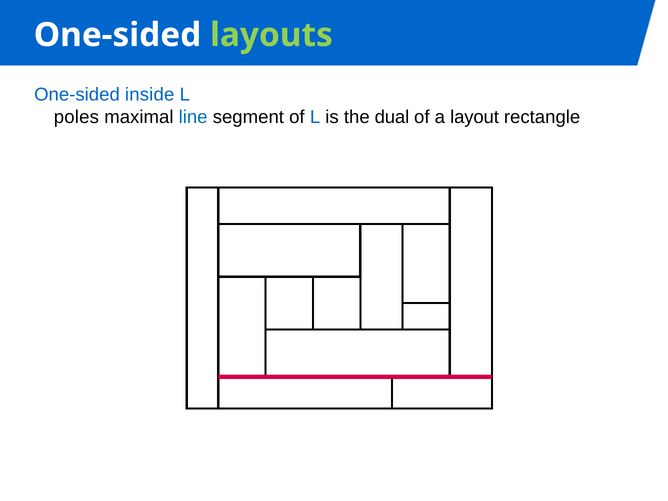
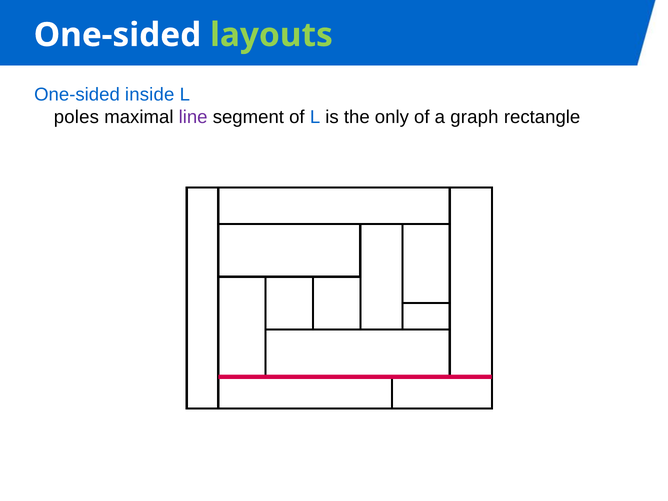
line colour: blue -> purple
dual: dual -> only
layout: layout -> graph
